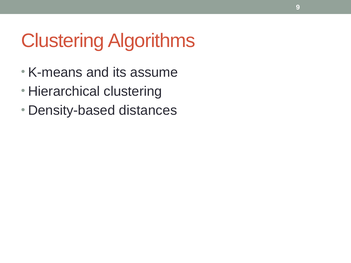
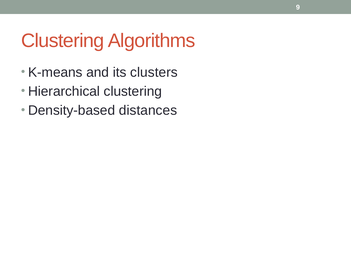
assume: assume -> clusters
